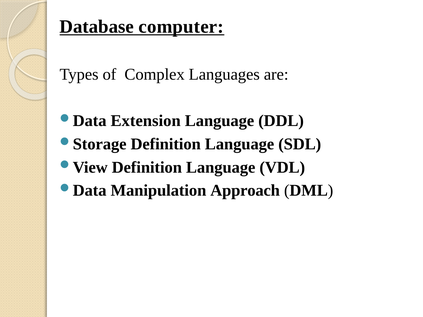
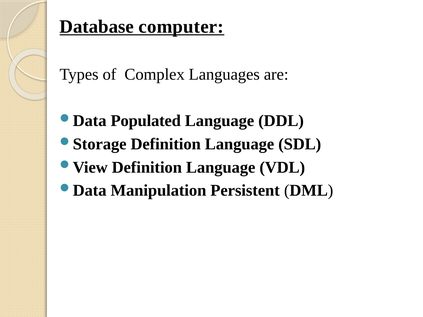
Extension: Extension -> Populated
Approach: Approach -> Persistent
